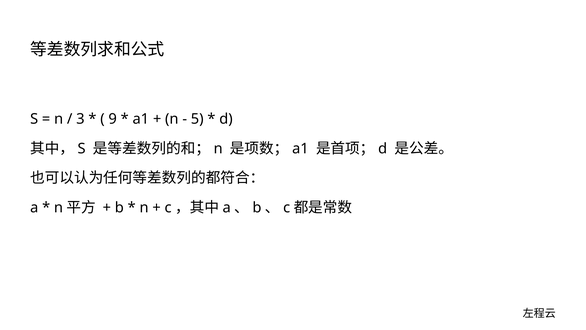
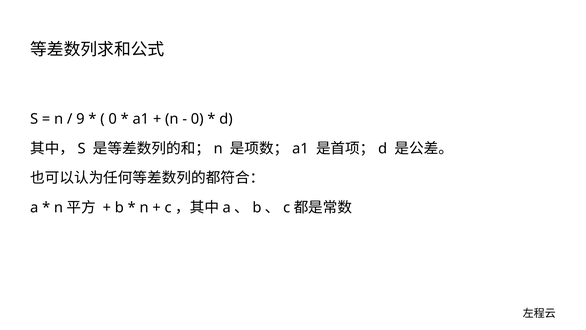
3: 3 -> 9
9 at (113, 119): 9 -> 0
5 at (197, 119): 5 -> 0
